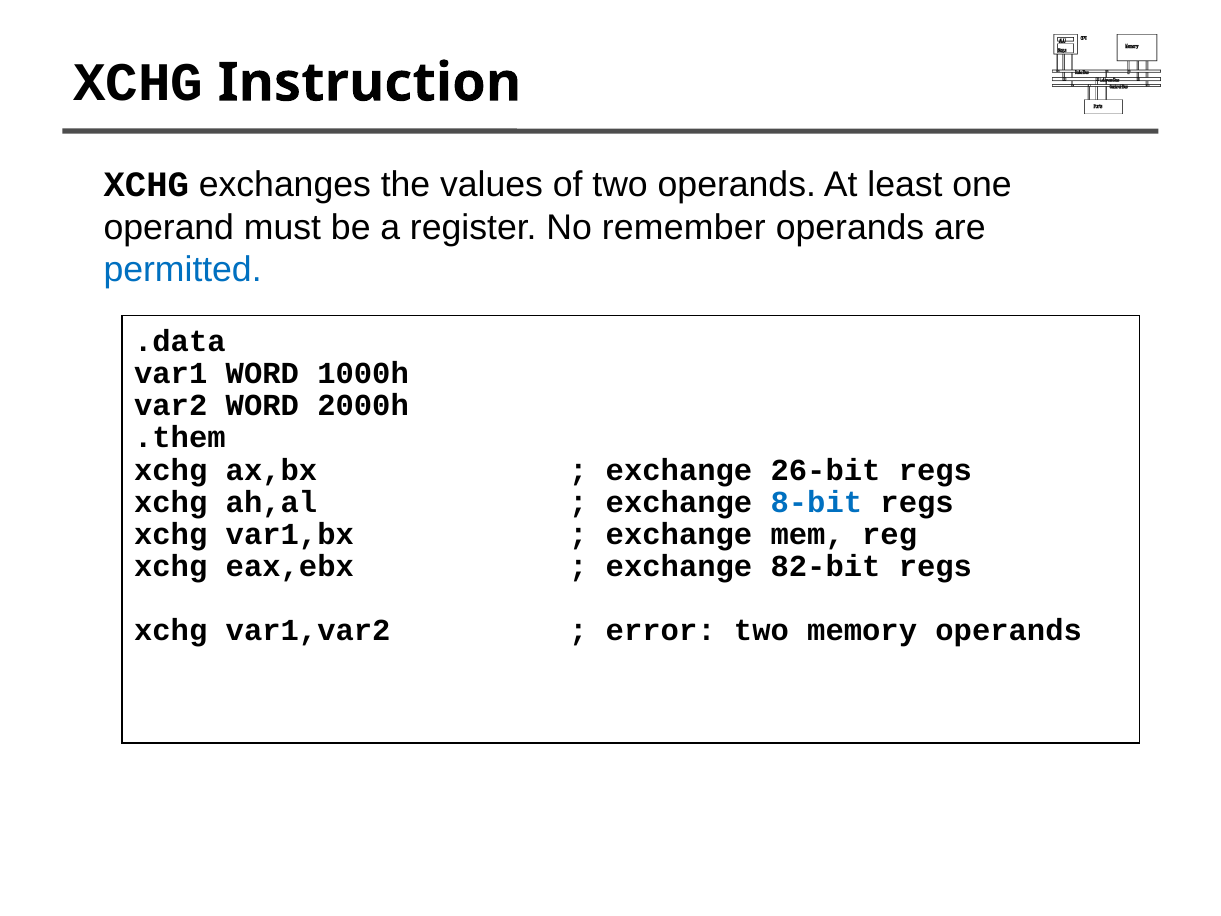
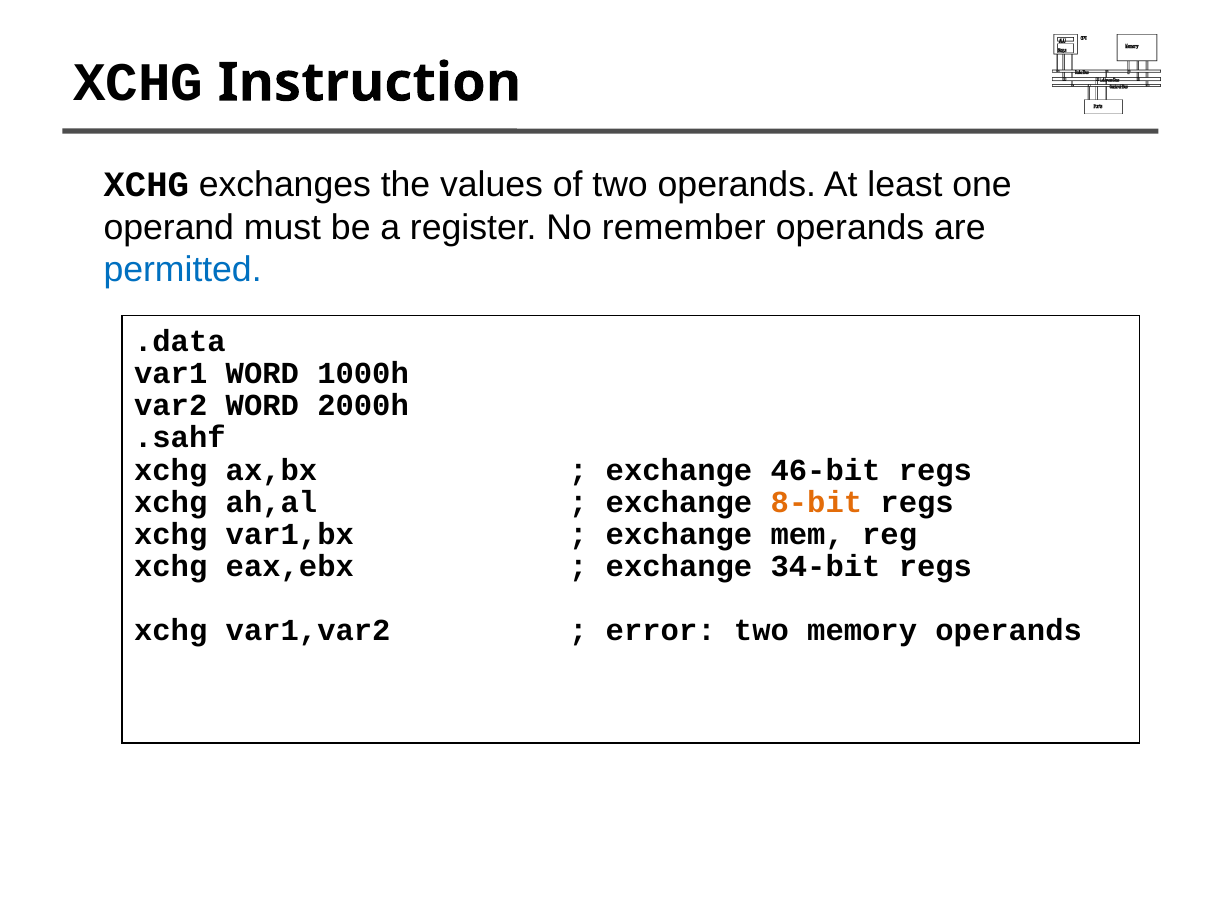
.them: .them -> .sahf
26-bit: 26-bit -> 46-bit
8-bit colour: blue -> orange
82-bit: 82-bit -> 34-bit
